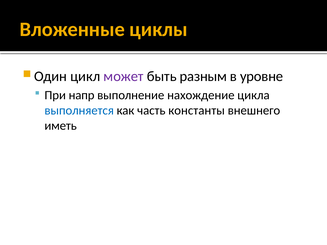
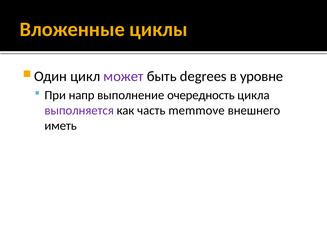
разным: разным -> degrees
нахождение: нахождение -> очередность
выполняется colour: blue -> purple
константы: константы -> memmove
